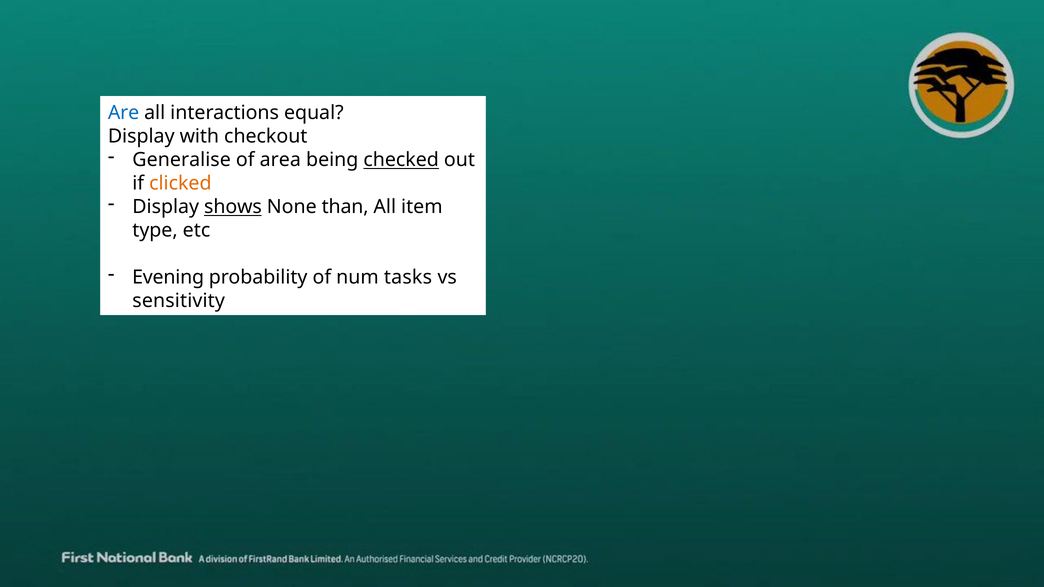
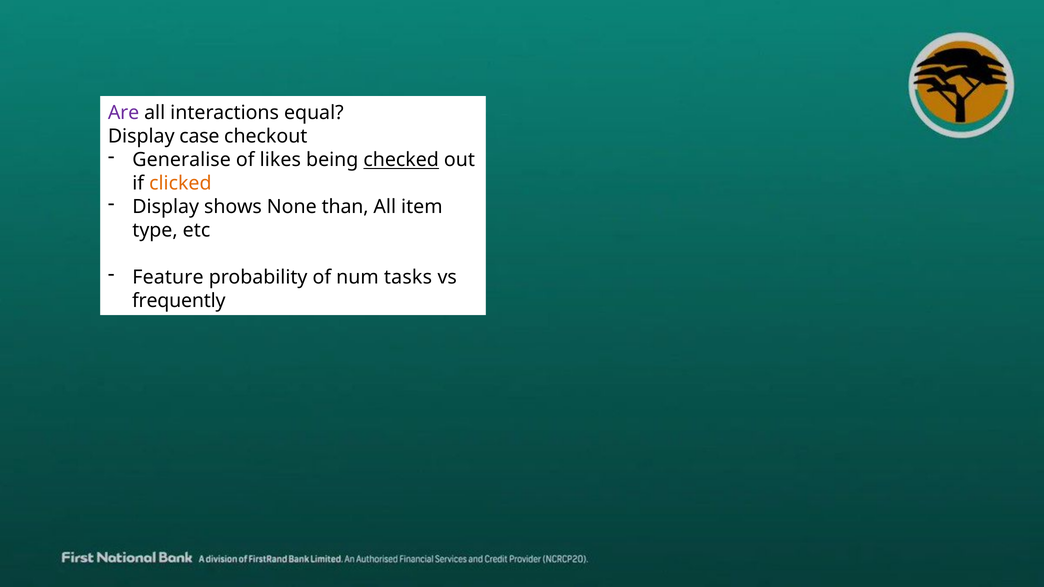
Are colour: blue -> purple
with: with -> case
area: area -> likes
shows underline: present -> none
Evening: Evening -> Feature
sensitivity: sensitivity -> frequently
